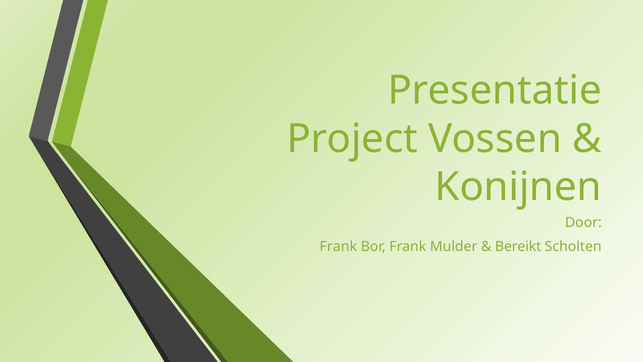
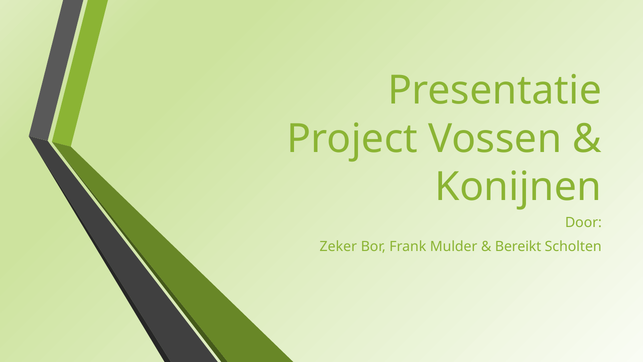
Frank at (338, 246): Frank -> Zeker
